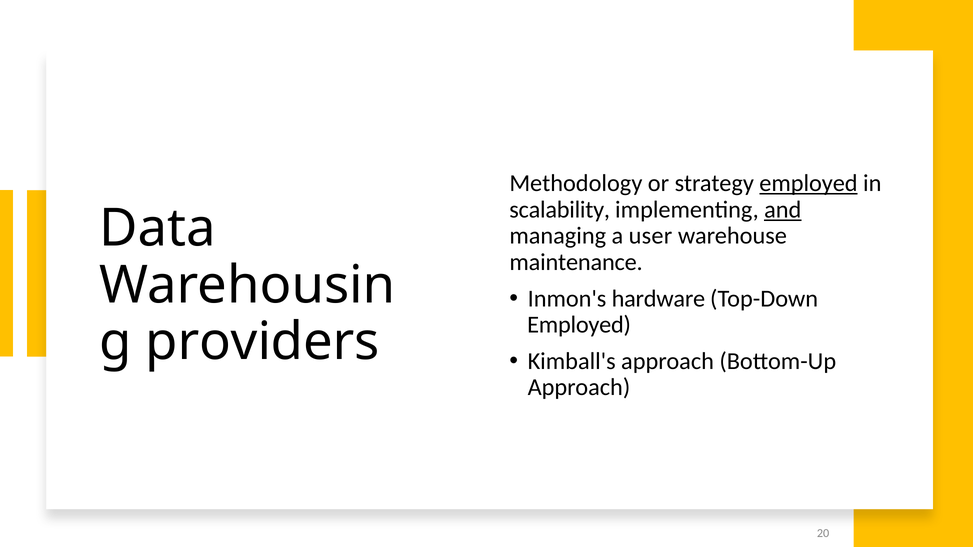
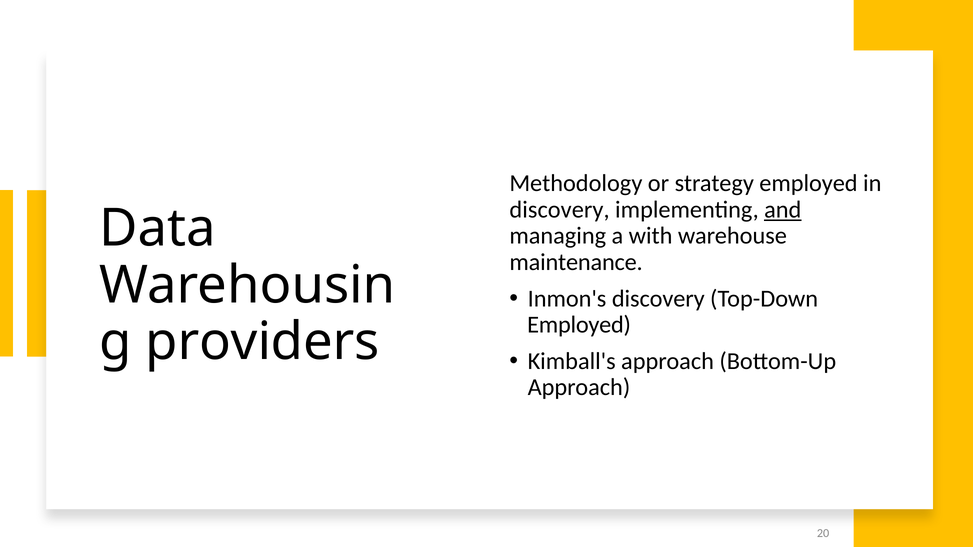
employed at (808, 184) underline: present -> none
scalability at (560, 210): scalability -> discovery
user: user -> with
Inmon's hardware: hardware -> discovery
